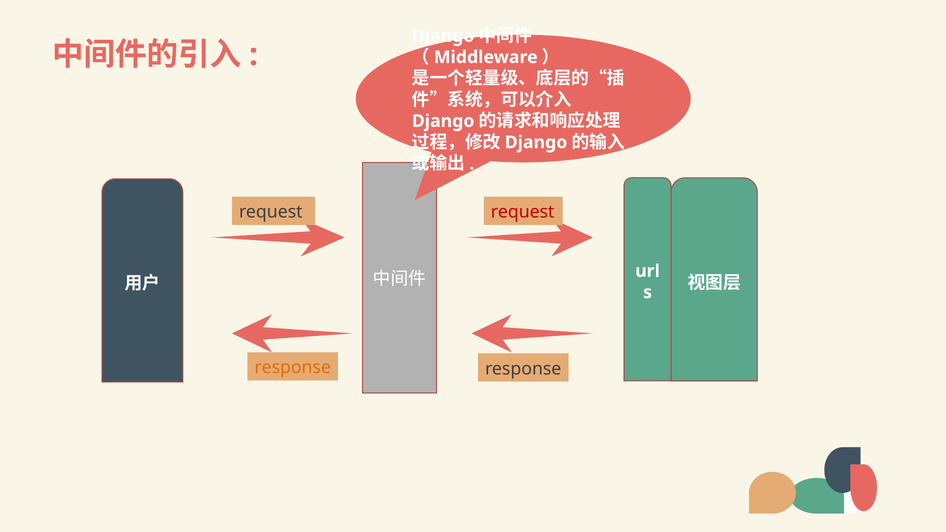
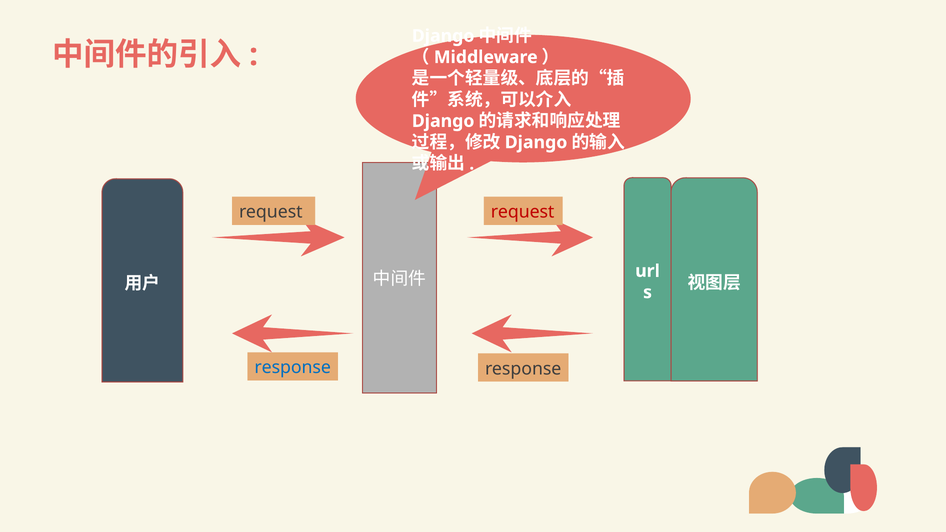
response at (293, 368) colour: orange -> blue
